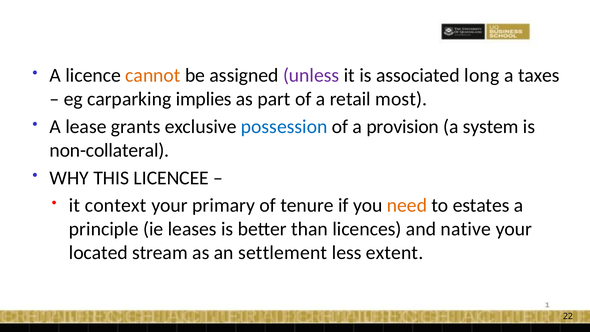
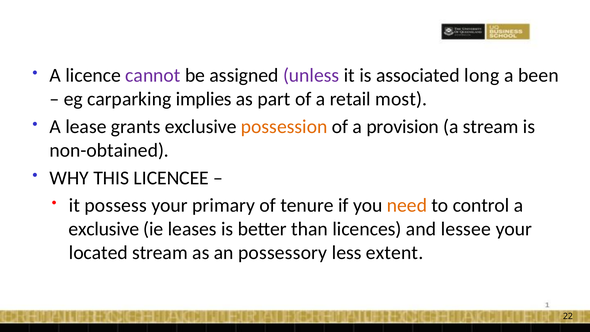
cannot colour: orange -> purple
taxes: taxes -> been
possession colour: blue -> orange
a system: system -> stream
non-collateral: non-collateral -> non-obtained
context: context -> possess
estates: estates -> control
principle at (104, 229): principle -> exclusive
native: native -> lessee
settlement: settlement -> possessory
